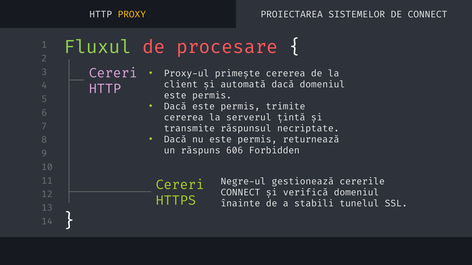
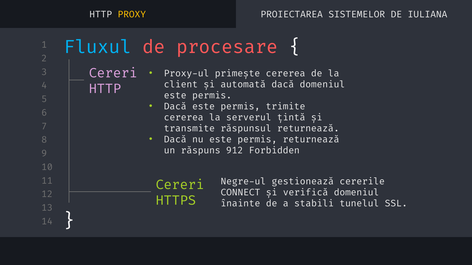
DE CONNECT: CONNECT -> IULIANA
Fluxul colour: light green -> light blue
răspunsul necriptate: necriptate -> returnează
606: 606 -> 912
